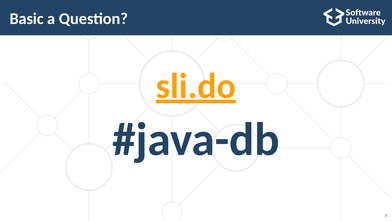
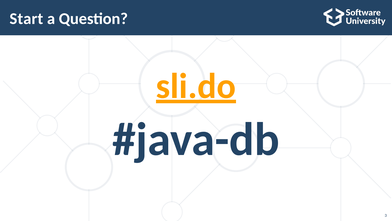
Basic: Basic -> Start
